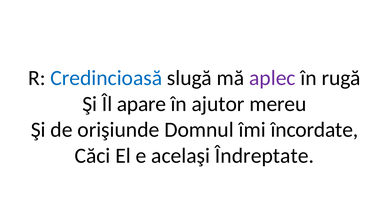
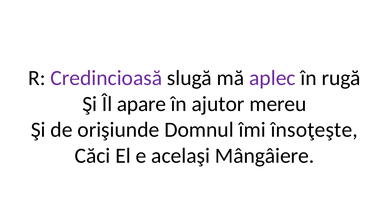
Credincioasă colour: blue -> purple
încordate: încordate -> însoţeşte
Îndreptate: Îndreptate -> Mângâiere
